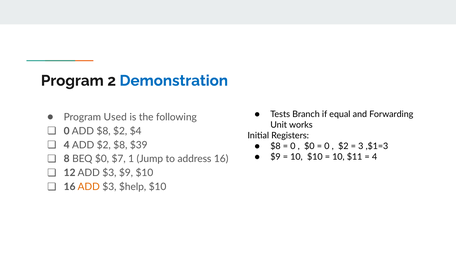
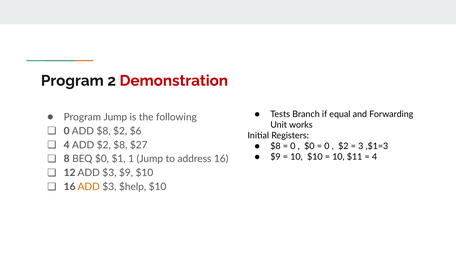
Demonstration colour: blue -> red
Program Used: Used -> Jump
$4: $4 -> $6
$39: $39 -> $27
$7: $7 -> $1
